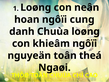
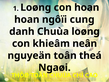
con neân: neân -> hoan
khieâm ngôïi: ngôïi -> neân
